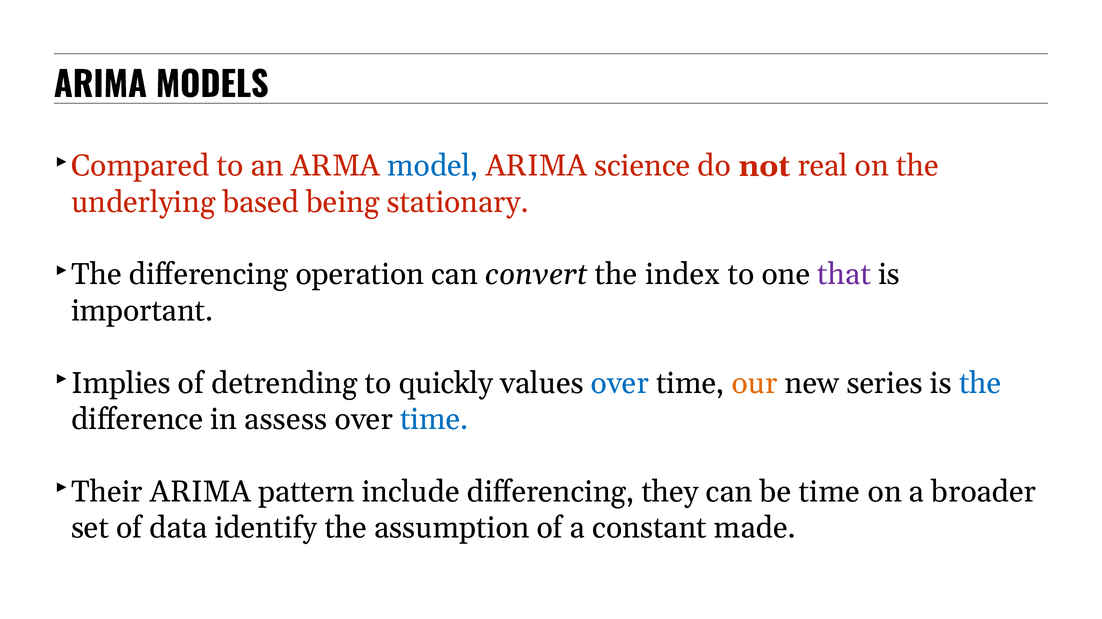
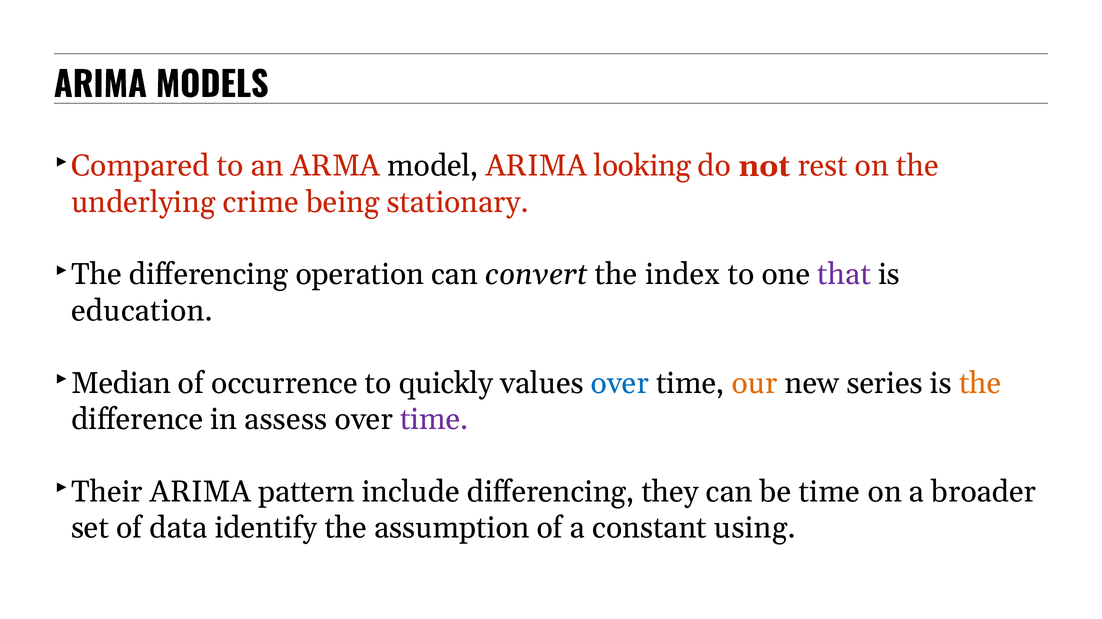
model colour: blue -> black
science: science -> looking
real: real -> rest
based: based -> crime
important: important -> education
Implies: Implies -> Median
detrending: detrending -> occurrence
the at (980, 383) colour: blue -> orange
time at (434, 419) colour: blue -> purple
made: made -> using
